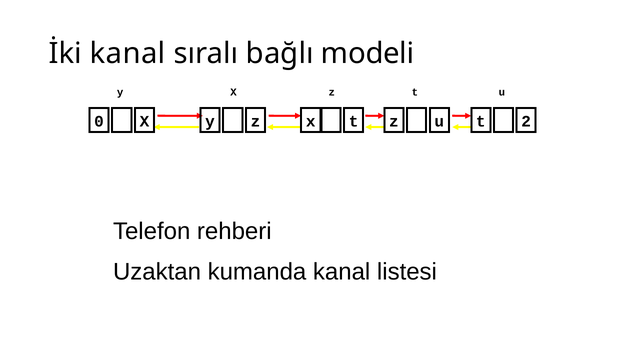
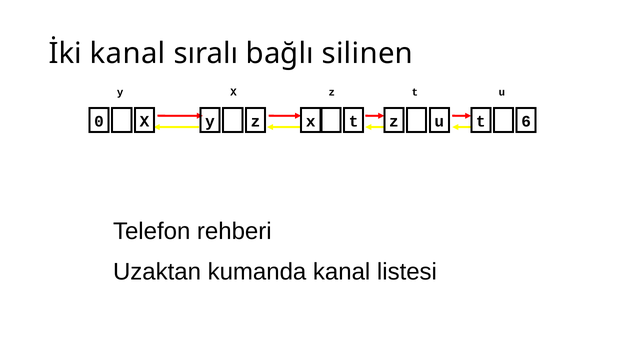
modeli: modeli -> silinen
2: 2 -> 6
